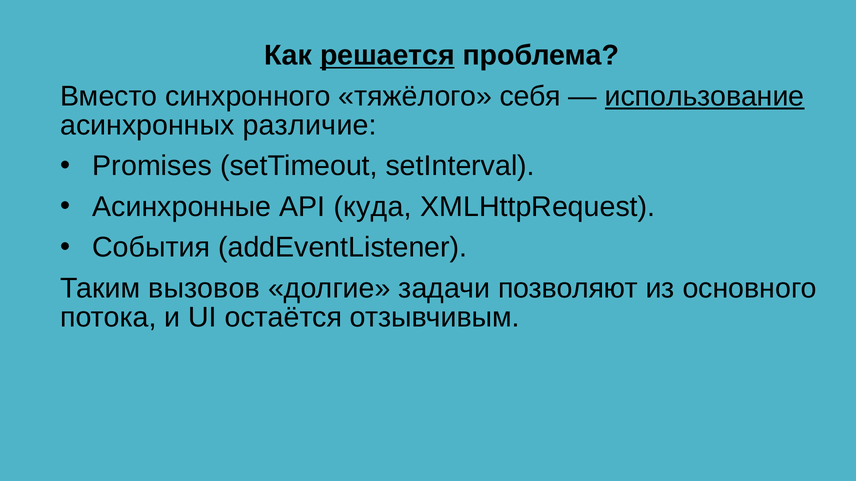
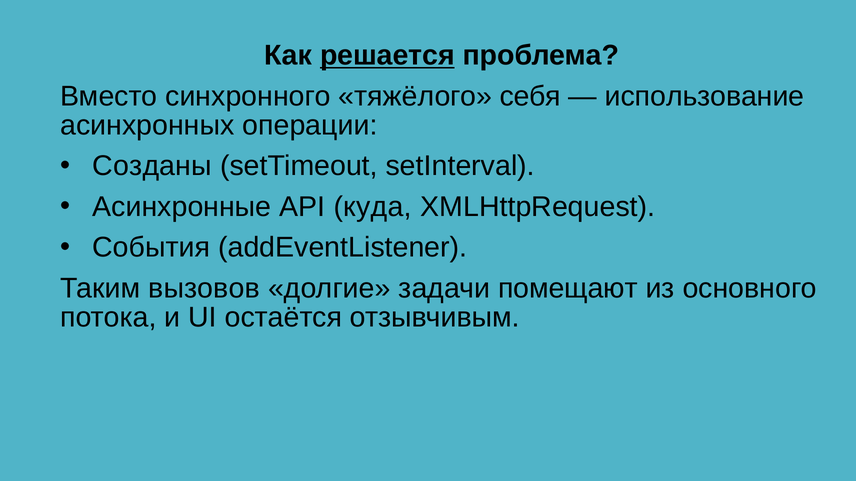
использование underline: present -> none
различие: различие -> операции
Promises: Promises -> Созданы
позволяют: позволяют -> помещают
